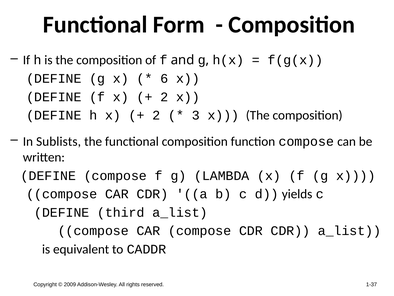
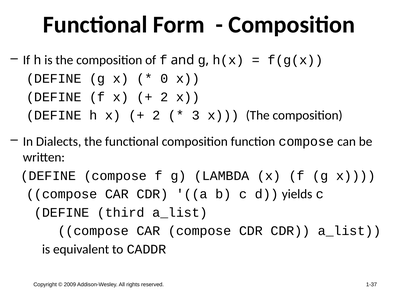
6: 6 -> 0
Sublists: Sublists -> Dialects
